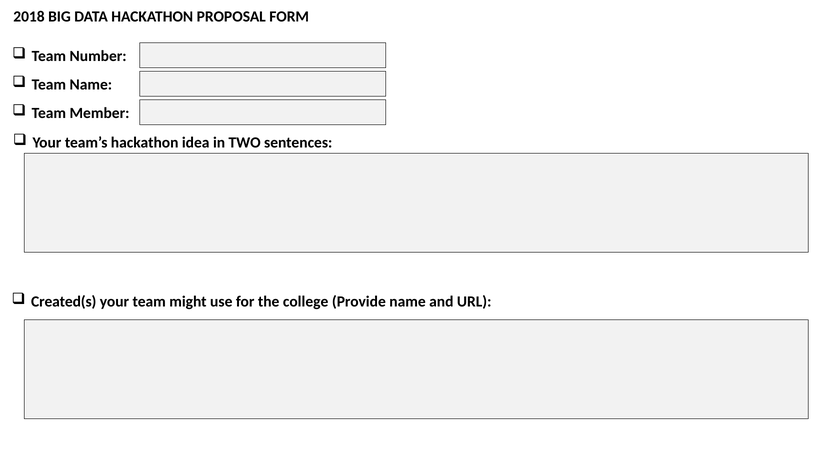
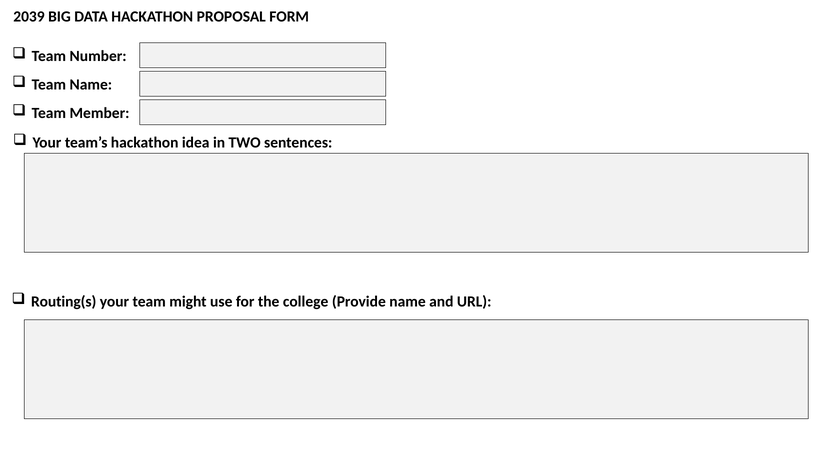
2018: 2018 -> 2039
Created(s: Created(s -> Routing(s
